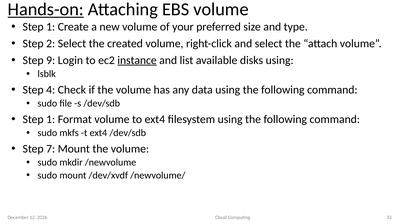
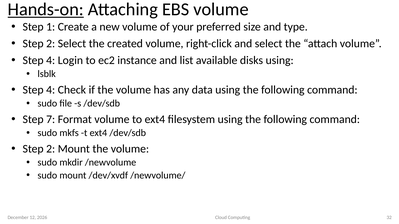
9 at (51, 60): 9 -> 4
instance underline: present -> none
1 at (51, 119): 1 -> 7
7 at (51, 149): 7 -> 2
